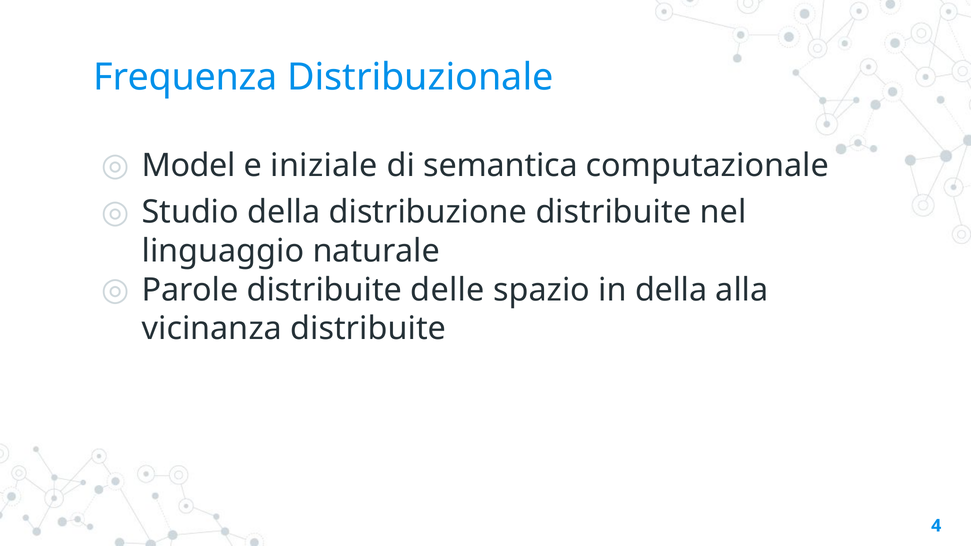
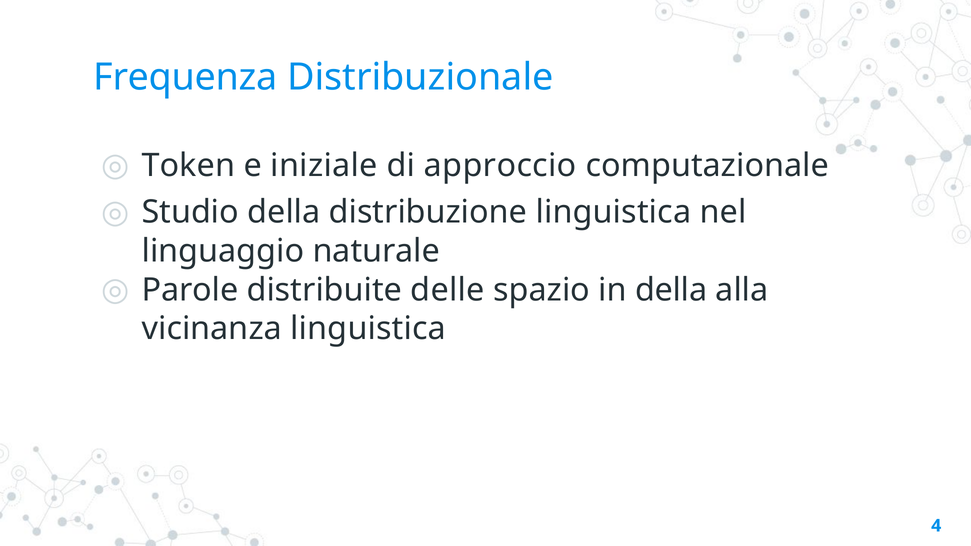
Model: Model -> Token
semantica: semantica -> approccio
distribuzione distribuite: distribuite -> linguistica
vicinanza distribuite: distribuite -> linguistica
